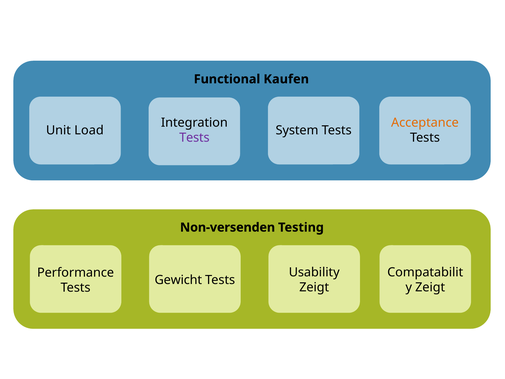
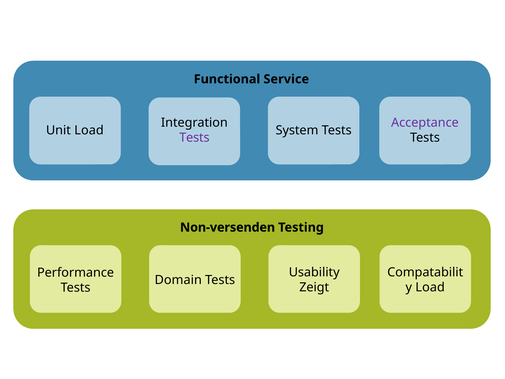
Kaufen: Kaufen -> Service
Acceptance colour: orange -> purple
Gewicht: Gewicht -> Domain
Zeigt at (430, 287): Zeigt -> Load
